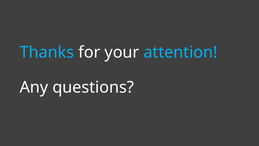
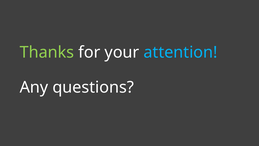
Thanks colour: light blue -> light green
